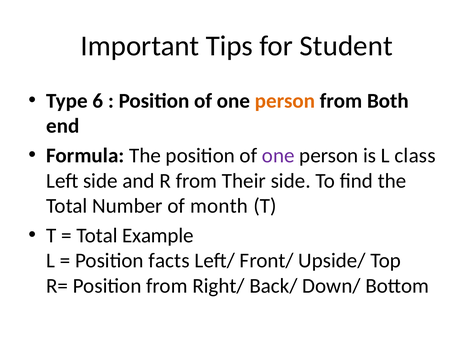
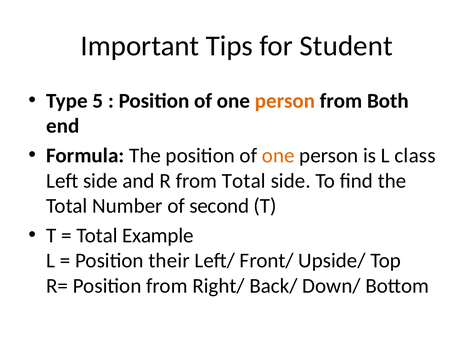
6: 6 -> 5
one at (278, 156) colour: purple -> orange
from Their: Their -> Total
month: month -> second
facts: facts -> their
